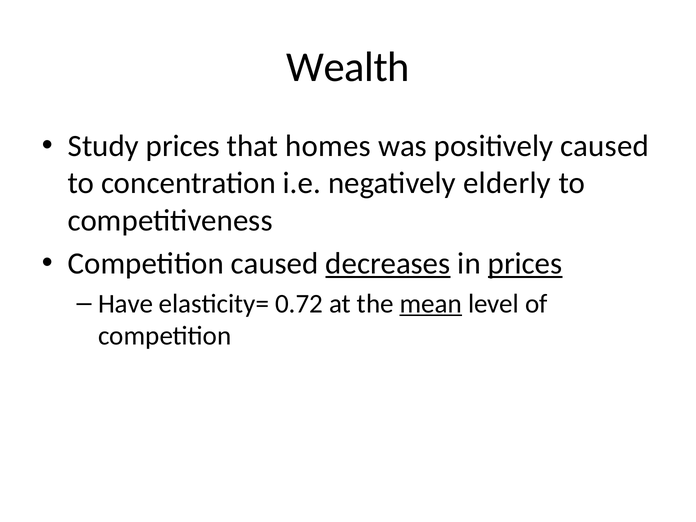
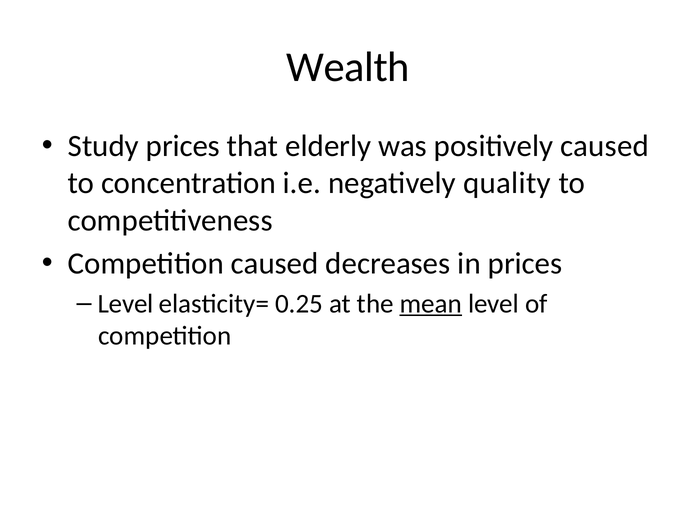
homes: homes -> elderly
elderly: elderly -> quality
decreases underline: present -> none
prices at (525, 264) underline: present -> none
Have at (126, 304): Have -> Level
0.72: 0.72 -> 0.25
